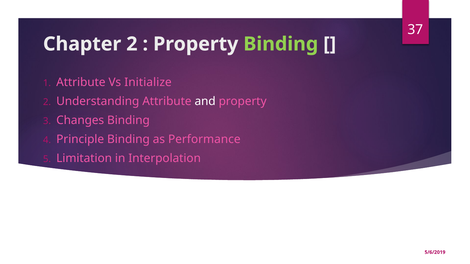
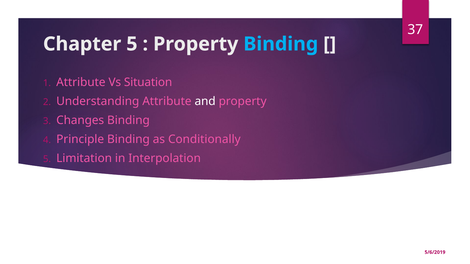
Chapter 2: 2 -> 5
Binding at (281, 44) colour: light green -> light blue
Initialize: Initialize -> Situation
Performance: Performance -> Conditionally
